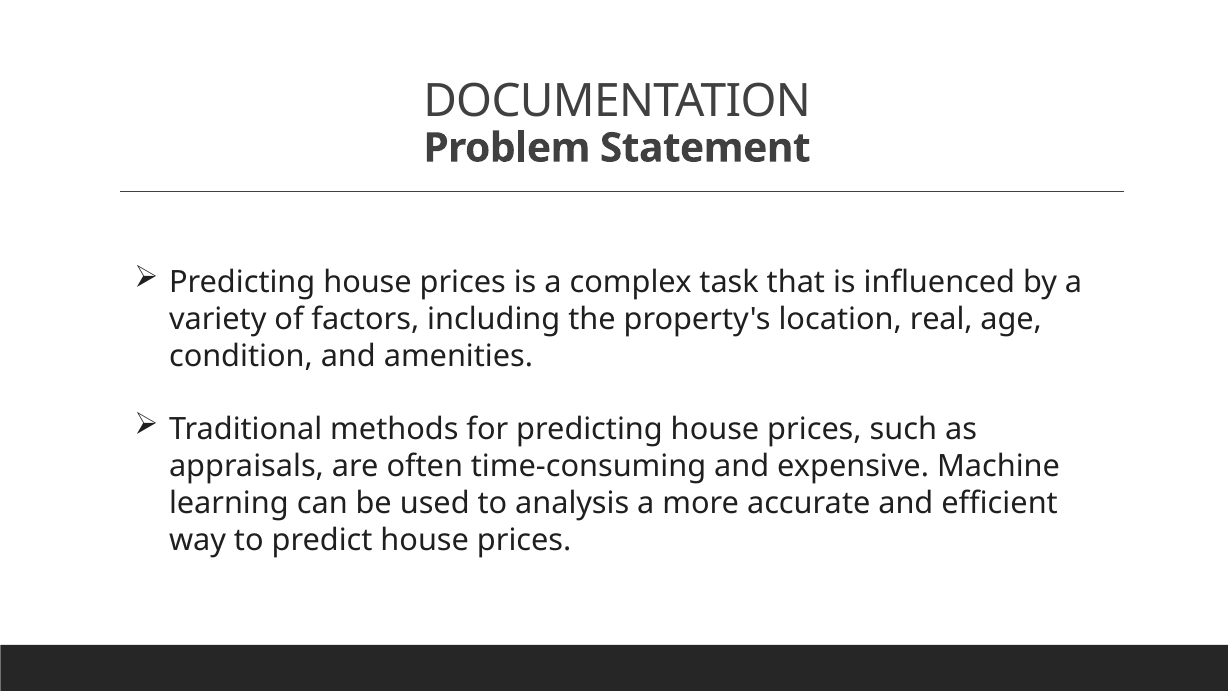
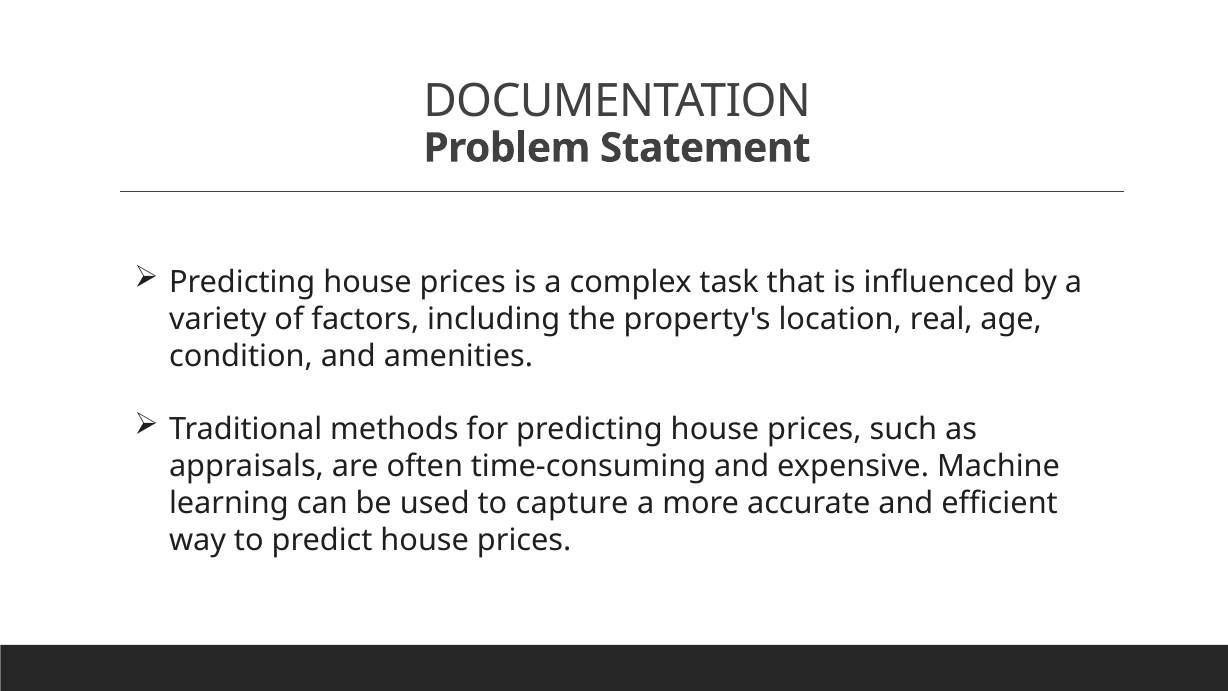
analysis: analysis -> capture
